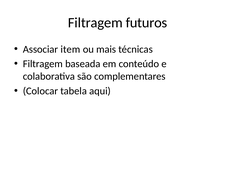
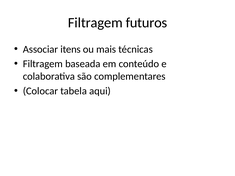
item: item -> itens
